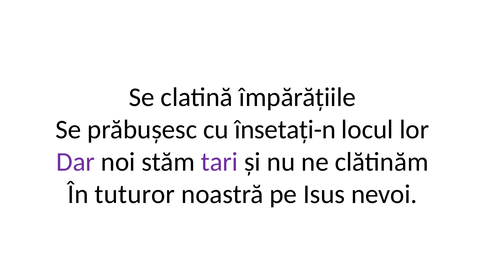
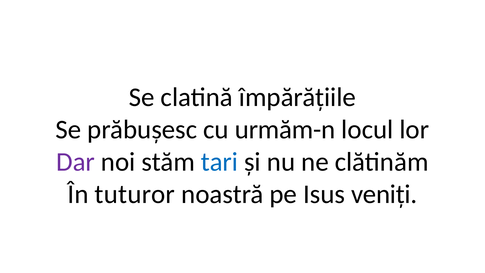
însetați-n: însetați-n -> urmăm-n
tari colour: purple -> blue
nevoi: nevoi -> veniți
